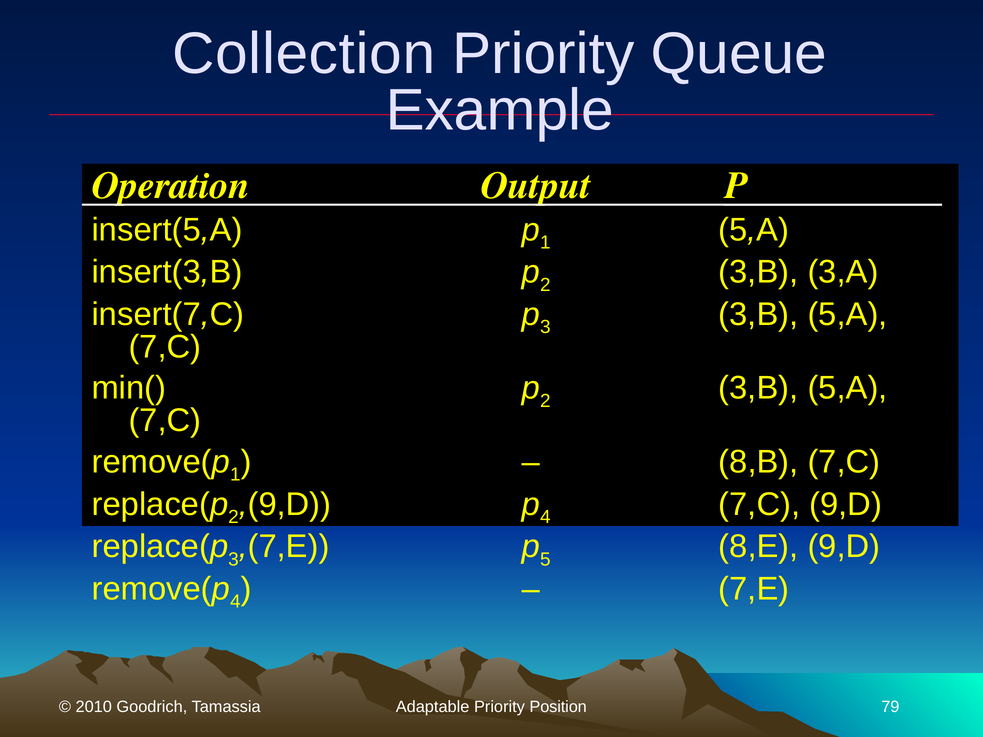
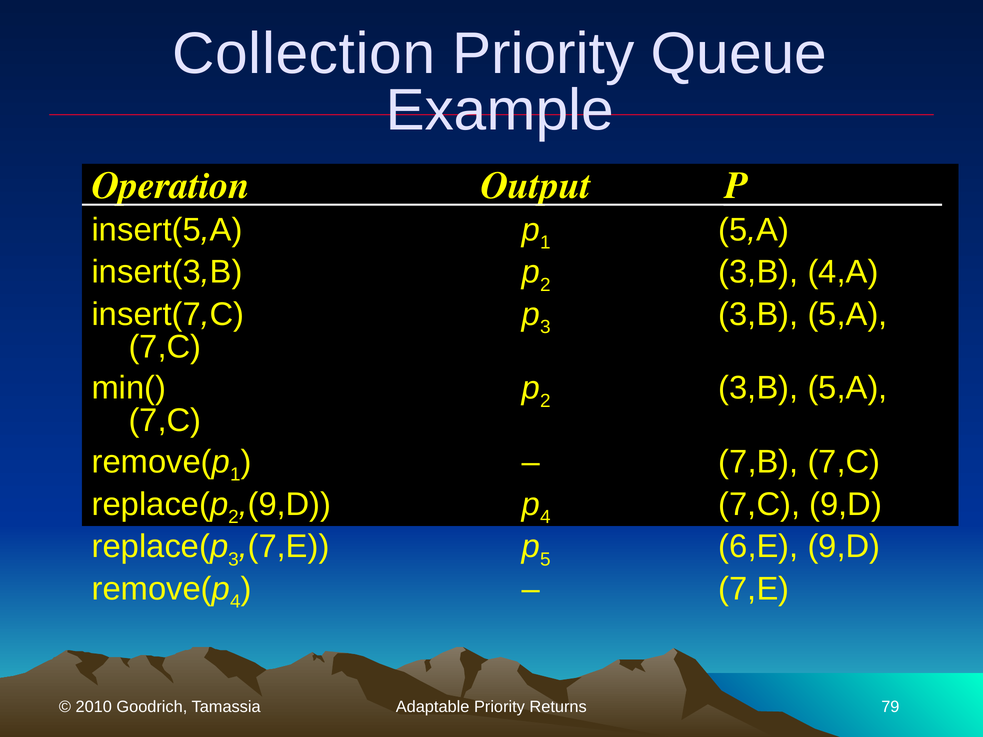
3,A: 3,A -> 4,A
8,B: 8,B -> 7,B
8,E: 8,E -> 6,E
Position: Position -> Returns
